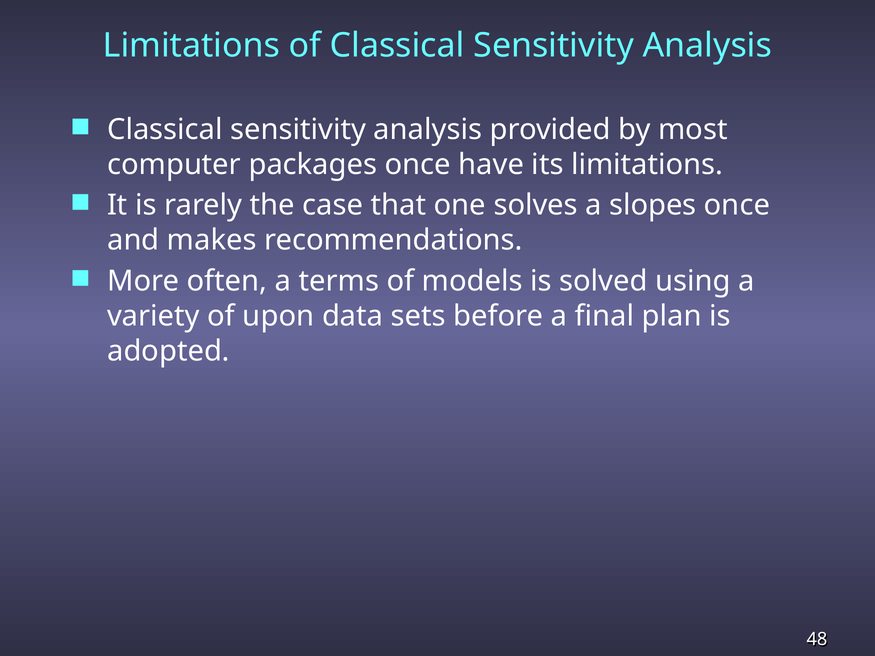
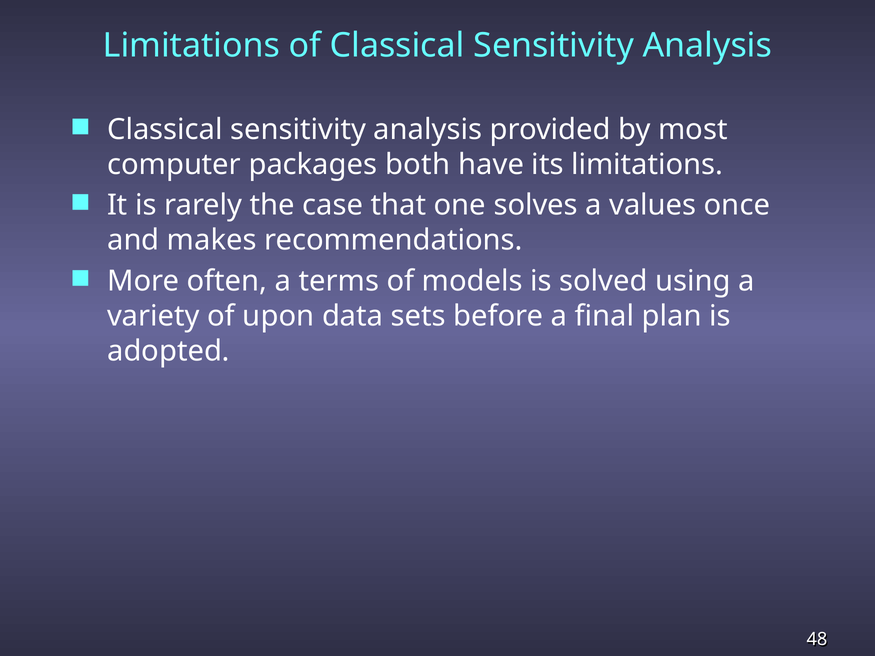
packages once: once -> both
slopes: slopes -> values
